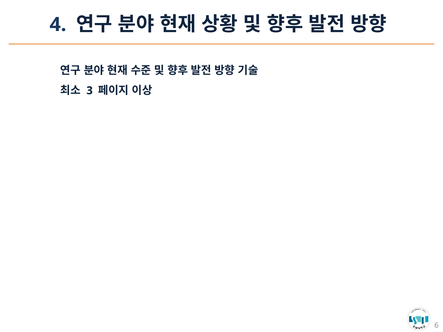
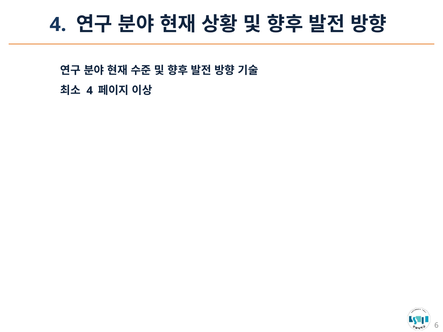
3 at (90, 91): 3 -> 4
